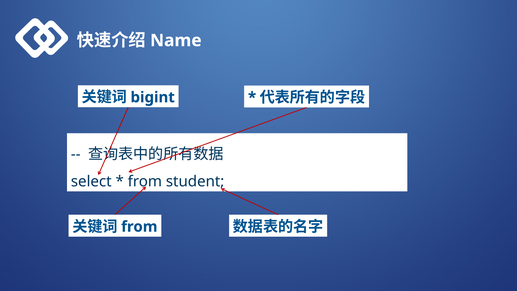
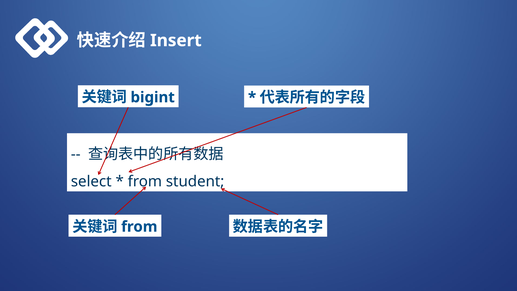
Name: Name -> Insert
